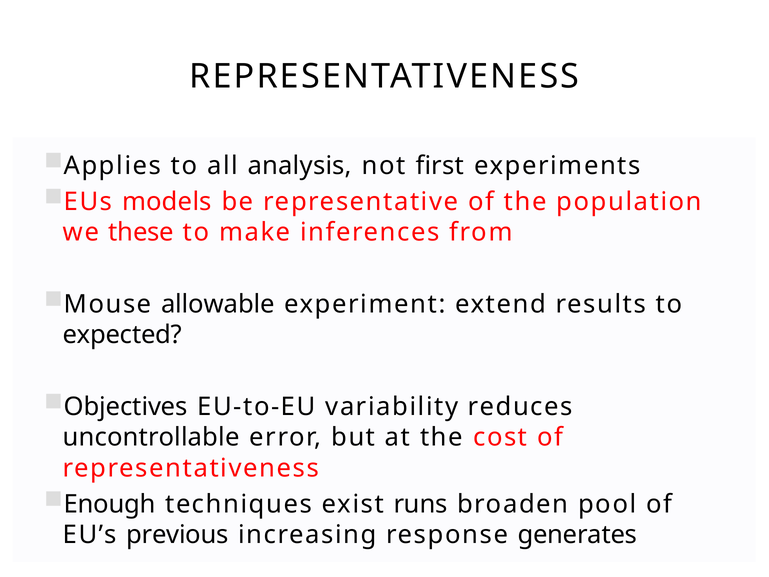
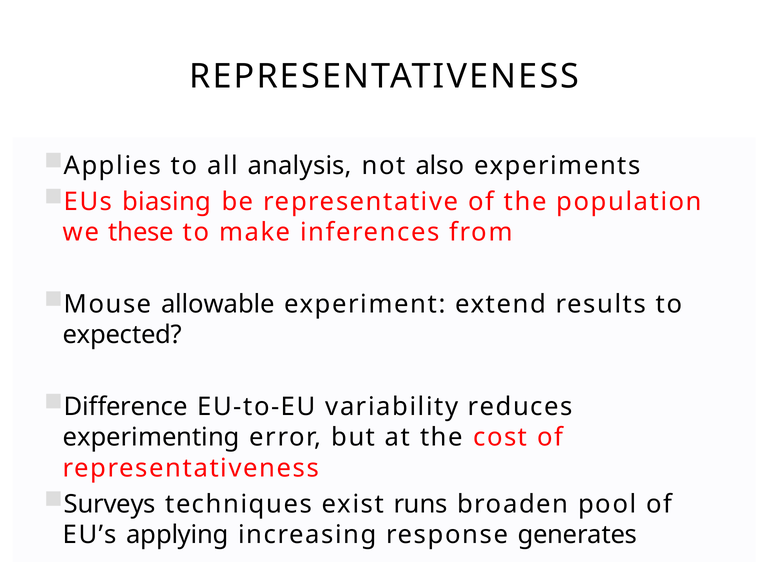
first: first -> also
models: models -> biasing
Objectives: Objectives -> Difference
uncontrollable: uncontrollable -> experimenting
Enough: Enough -> Surveys
previous: previous -> applying
